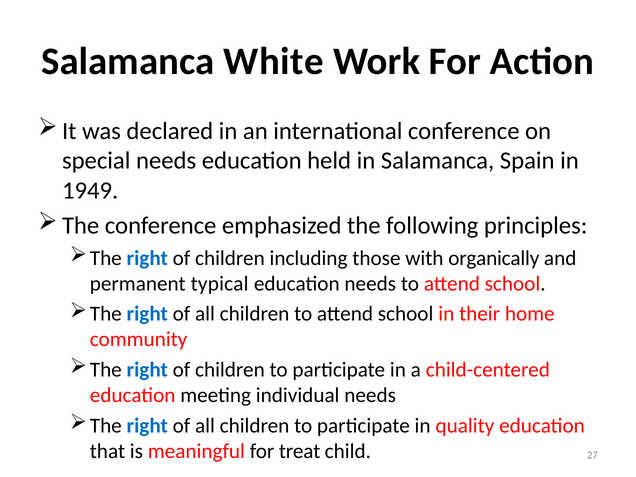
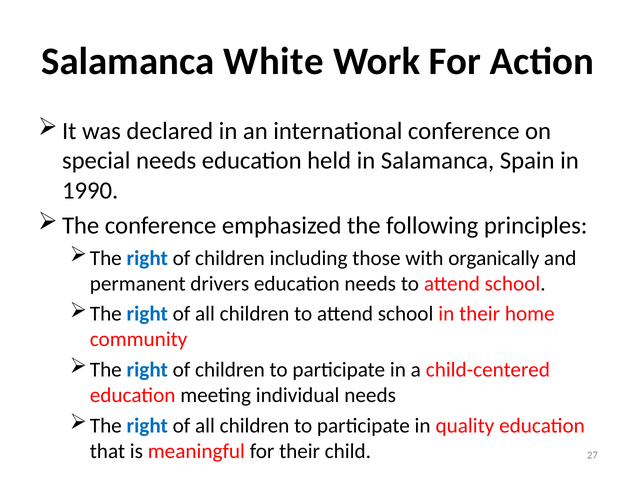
1949: 1949 -> 1990
typical: typical -> drivers
for treat: treat -> their
